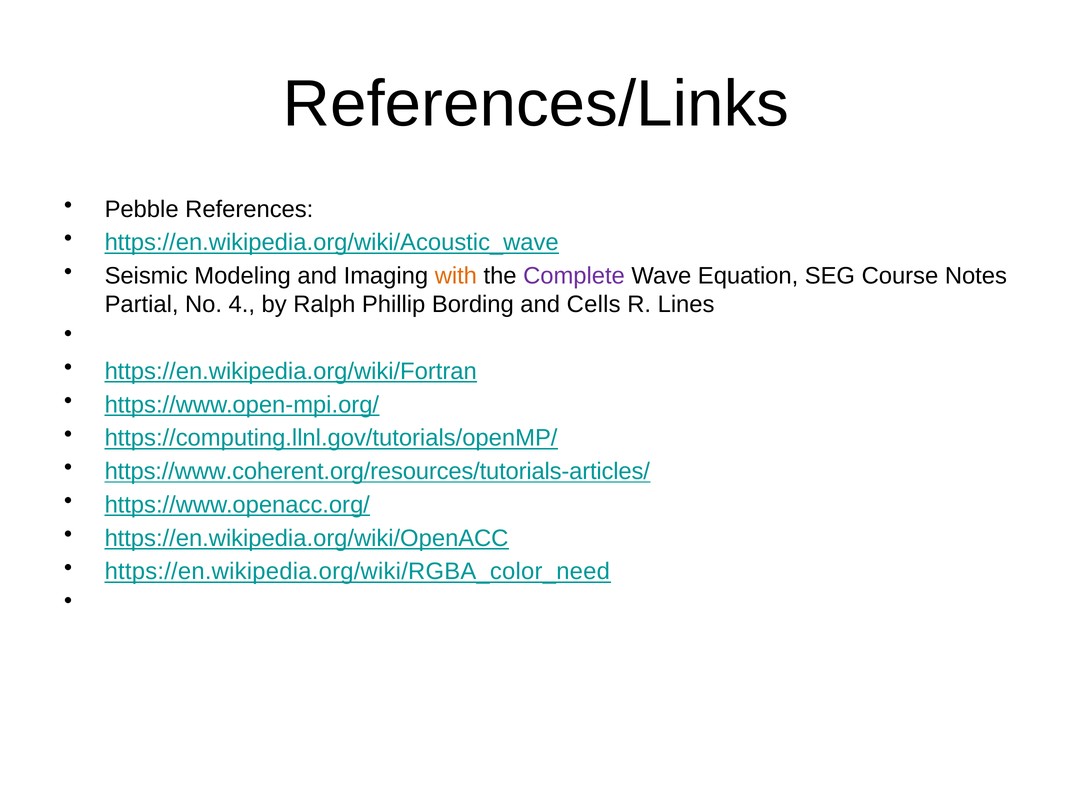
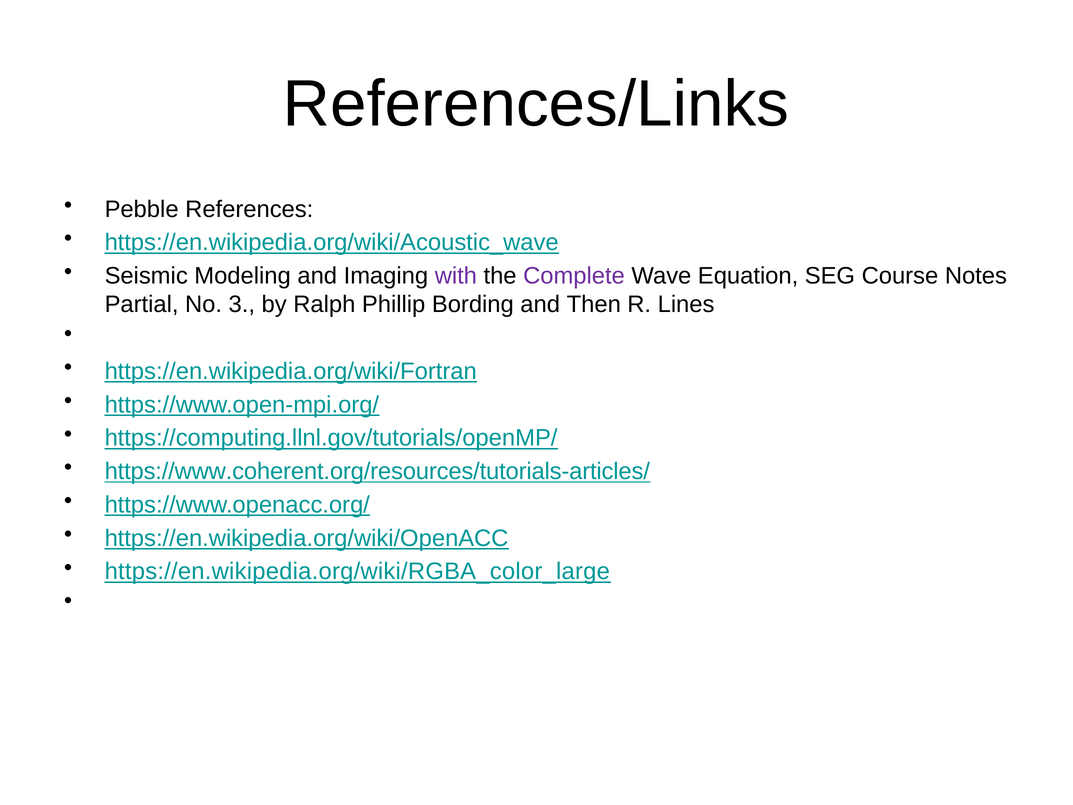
with colour: orange -> purple
4: 4 -> 3
Cells: Cells -> Then
https://en.wikipedia.org/wiki/RGBA_color_need: https://en.wikipedia.org/wiki/RGBA_color_need -> https://en.wikipedia.org/wiki/RGBA_color_large
